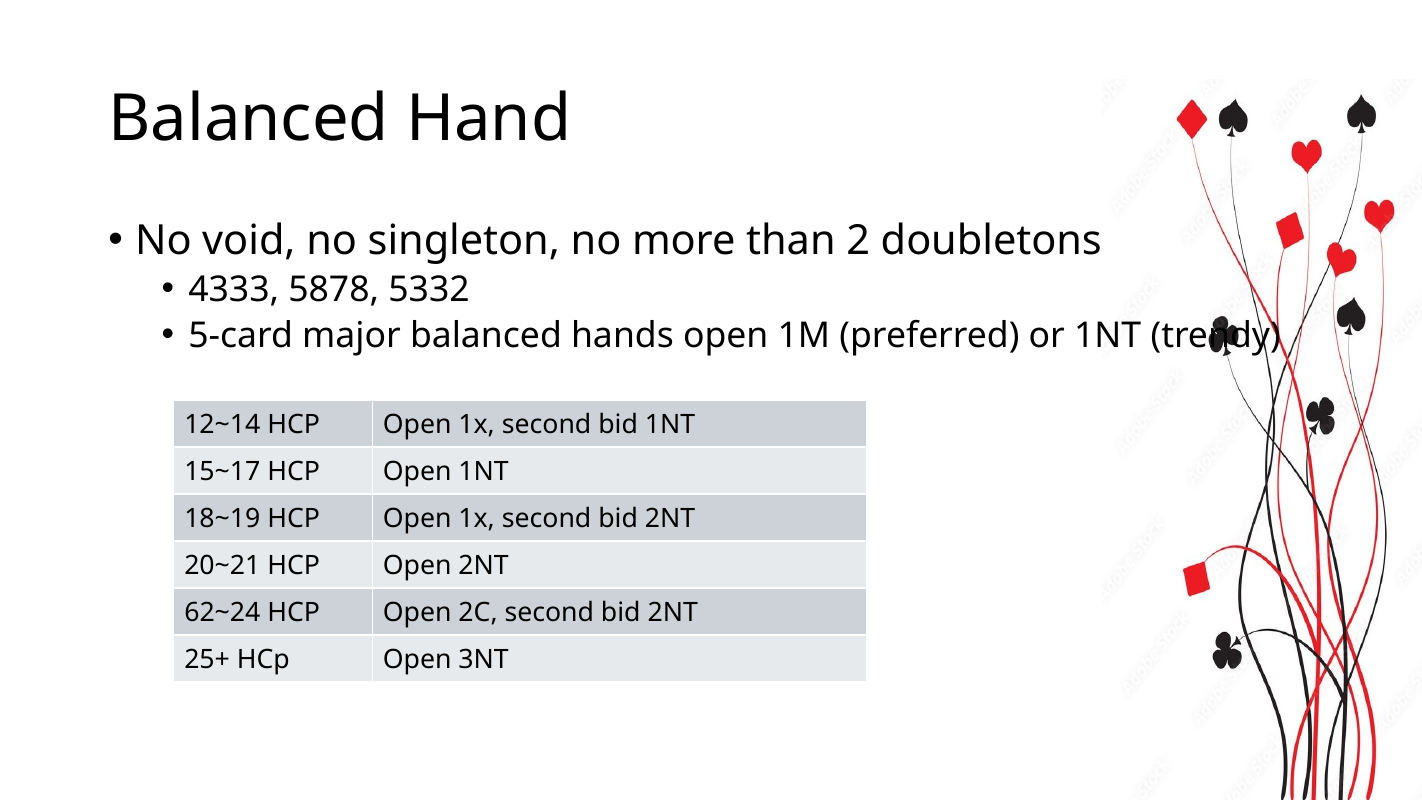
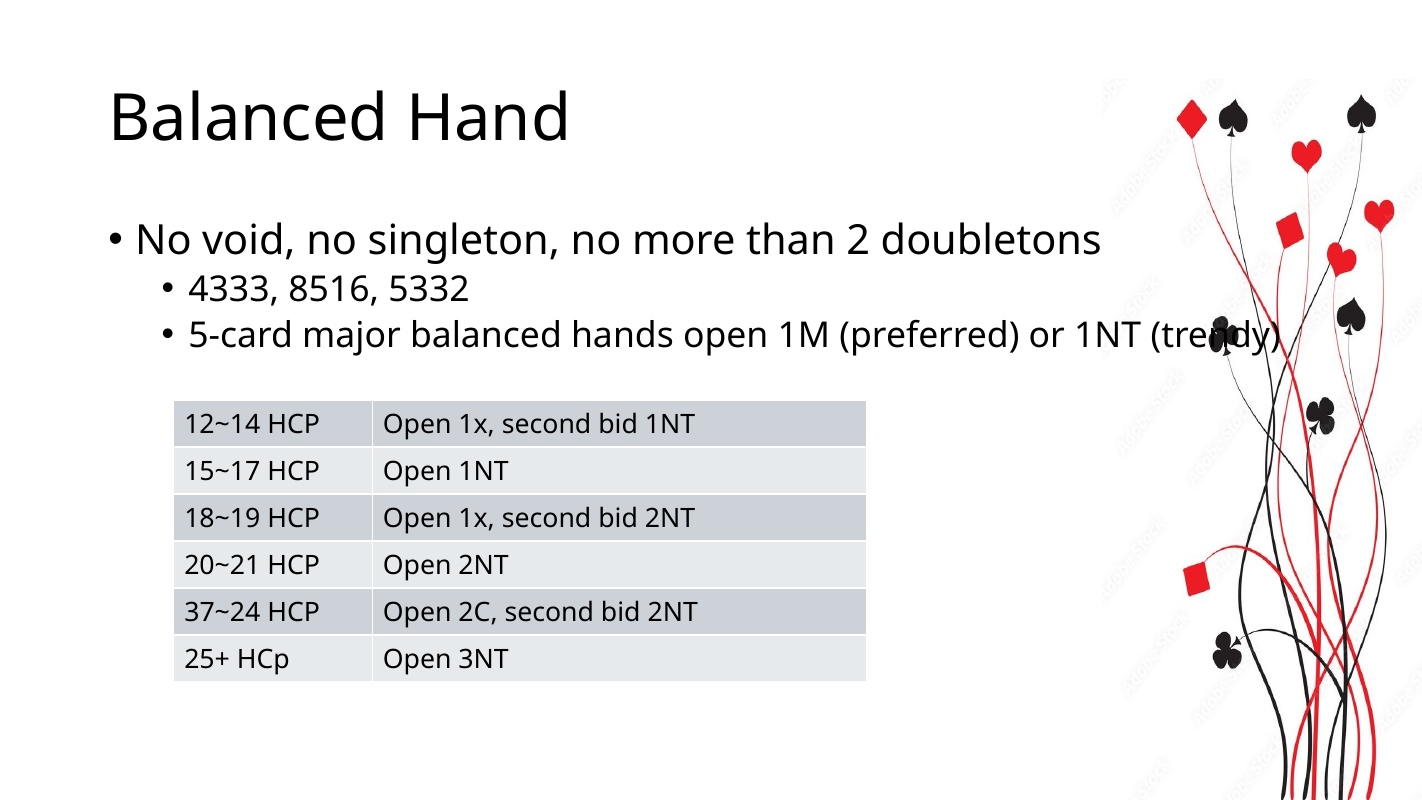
5878: 5878 -> 8516
62~24: 62~24 -> 37~24
